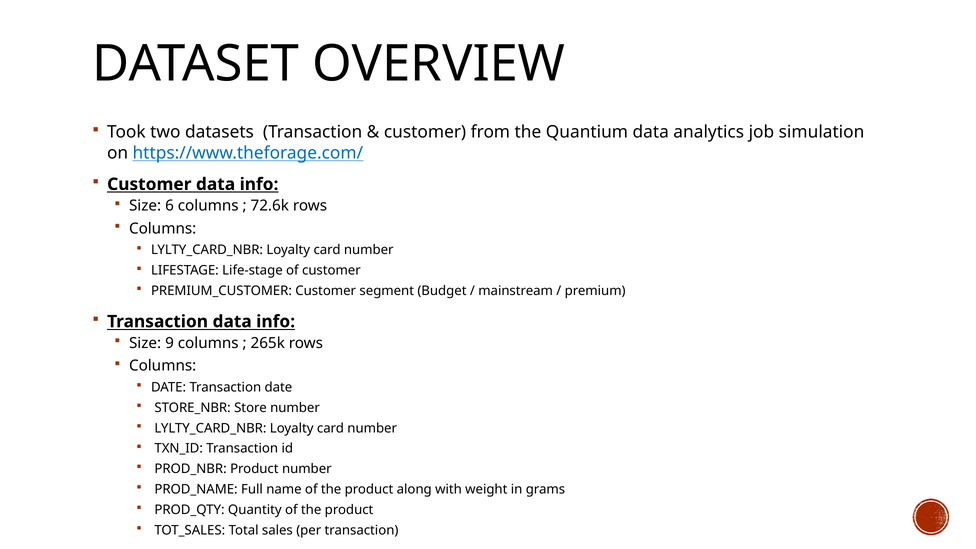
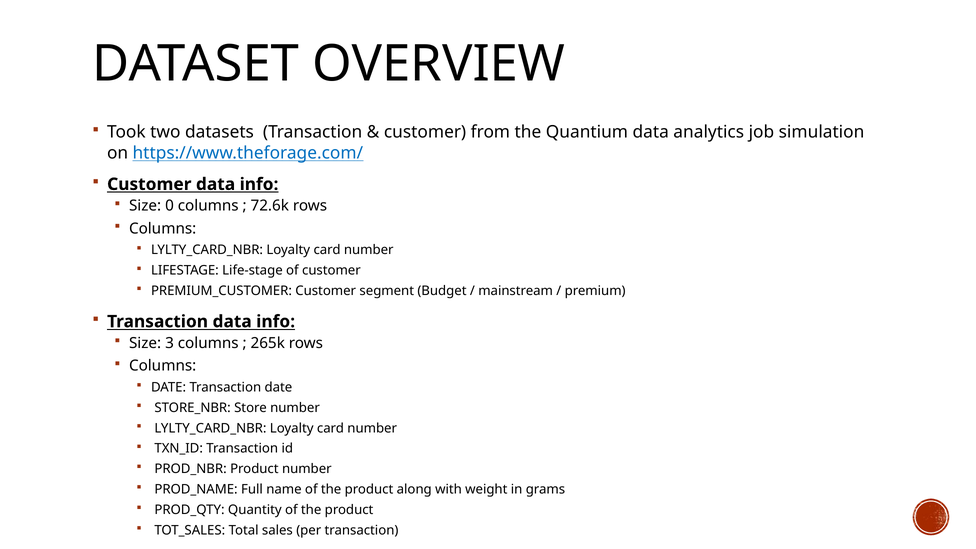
6: 6 -> 0
9: 9 -> 3
